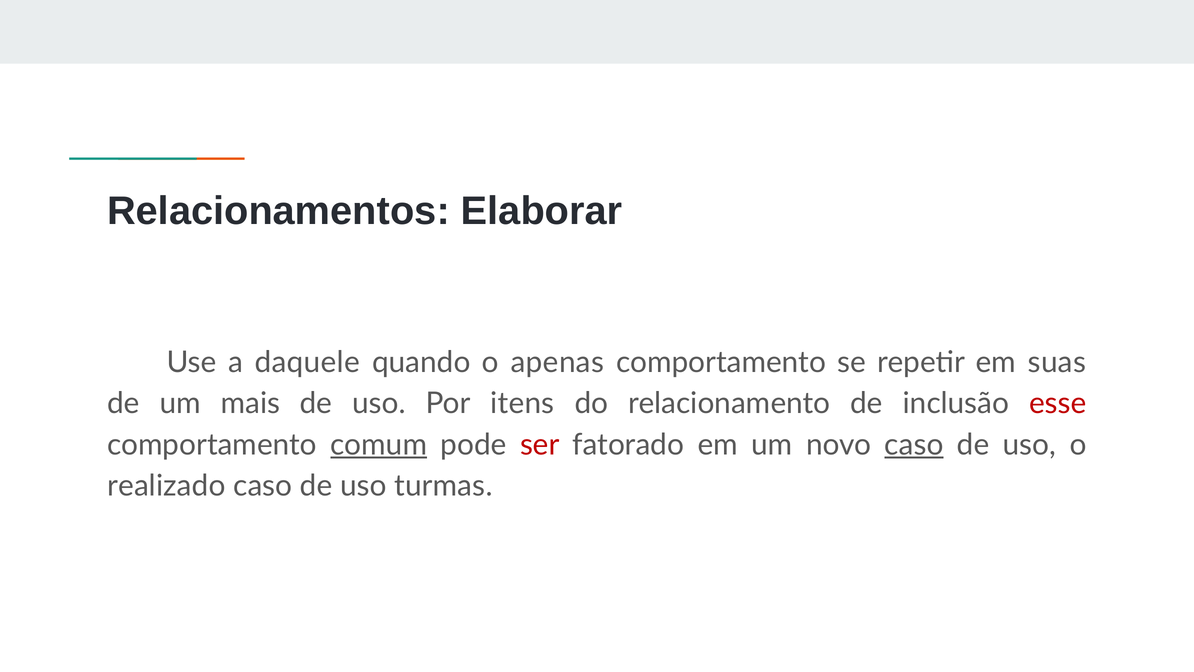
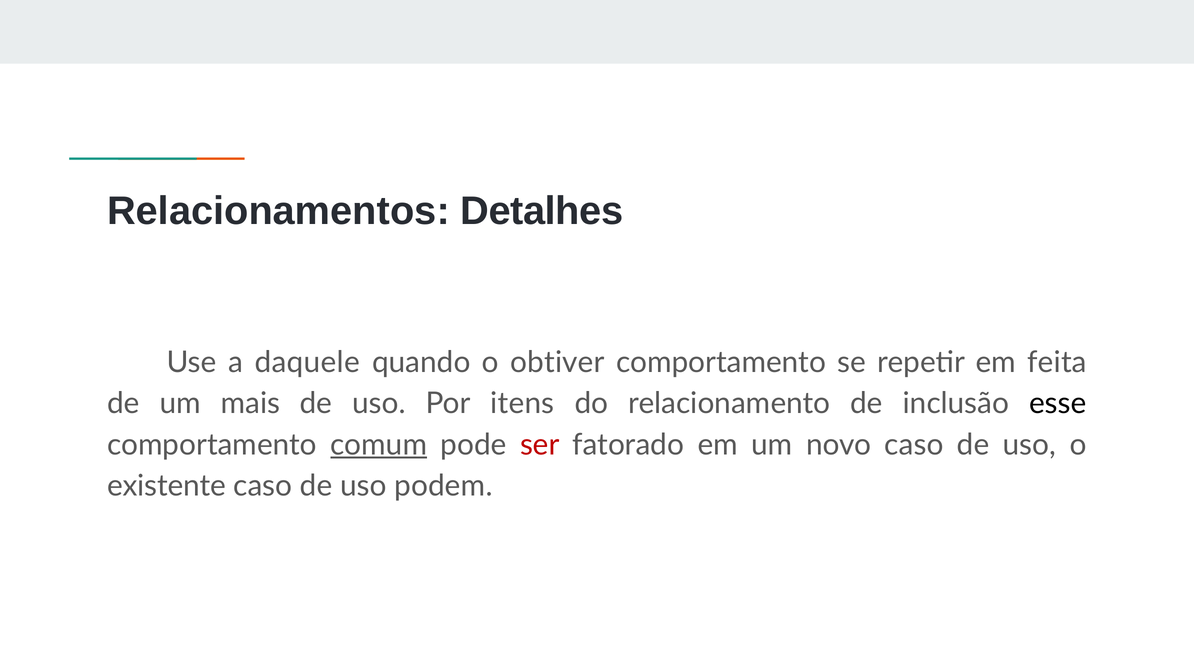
Elaborar: Elaborar -> Detalhes
apenas: apenas -> obtiver
suas: suas -> feita
esse colour: red -> black
caso at (914, 444) underline: present -> none
realizado: realizado -> existente
turmas: turmas -> podem
